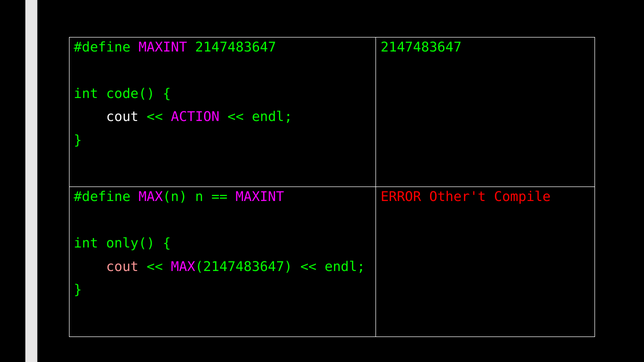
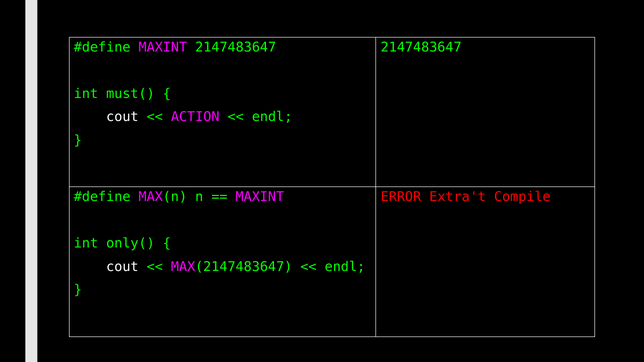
code(: code( -> must(
Other't: Other't -> Extra't
cout at (122, 267) colour: pink -> white
